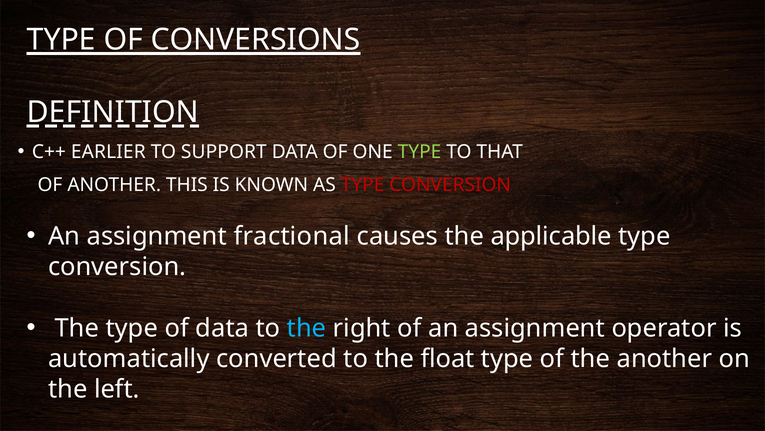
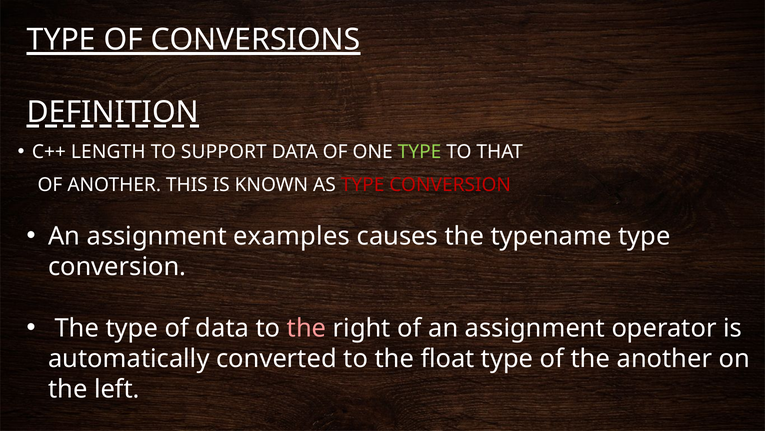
EARLIER: EARLIER -> LENGTH
fractional: fractional -> examples
applicable: applicable -> typename
the at (307, 328) colour: light blue -> pink
